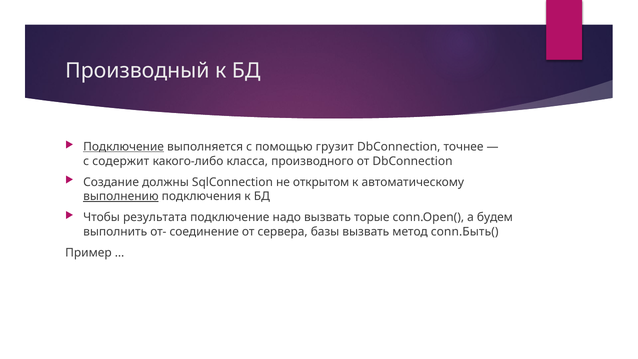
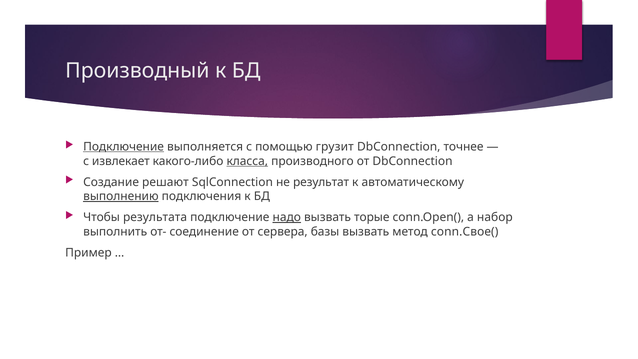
содержит: содержит -> извлекает
класса underline: none -> present
должны: должны -> решают
открытом: открытом -> результат
надо underline: none -> present
будем: будем -> набор
conn.Быть(: conn.Быть( -> conn.Свое(
